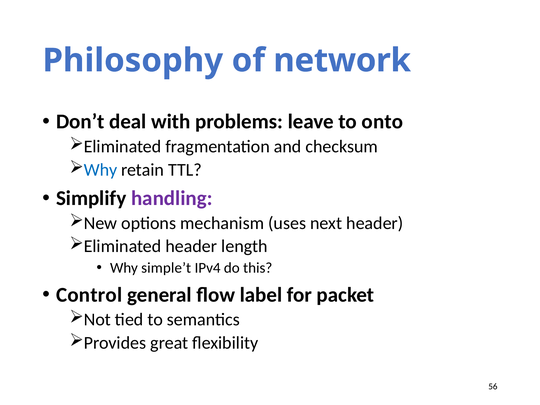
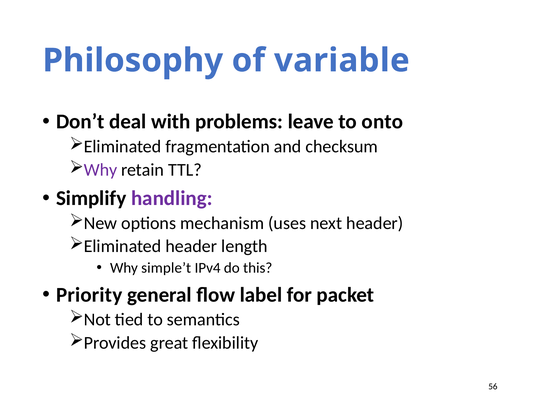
network: network -> variable
Why at (100, 170) colour: blue -> purple
Control: Control -> Priority
